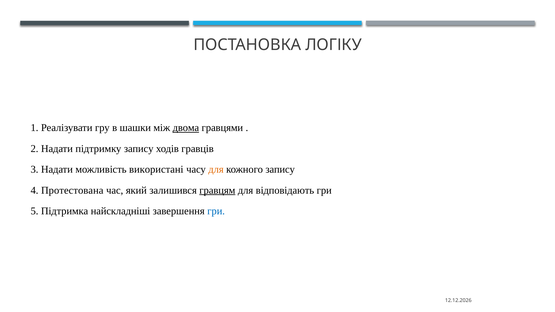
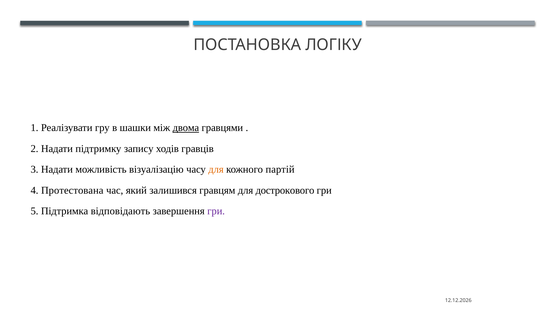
використані: використані -> візуалізацію
кожного запису: запису -> партій
гравцям underline: present -> none
відповідають: відповідають -> дострокового
найскладніші: найскладніші -> відповідають
гри at (216, 211) colour: blue -> purple
